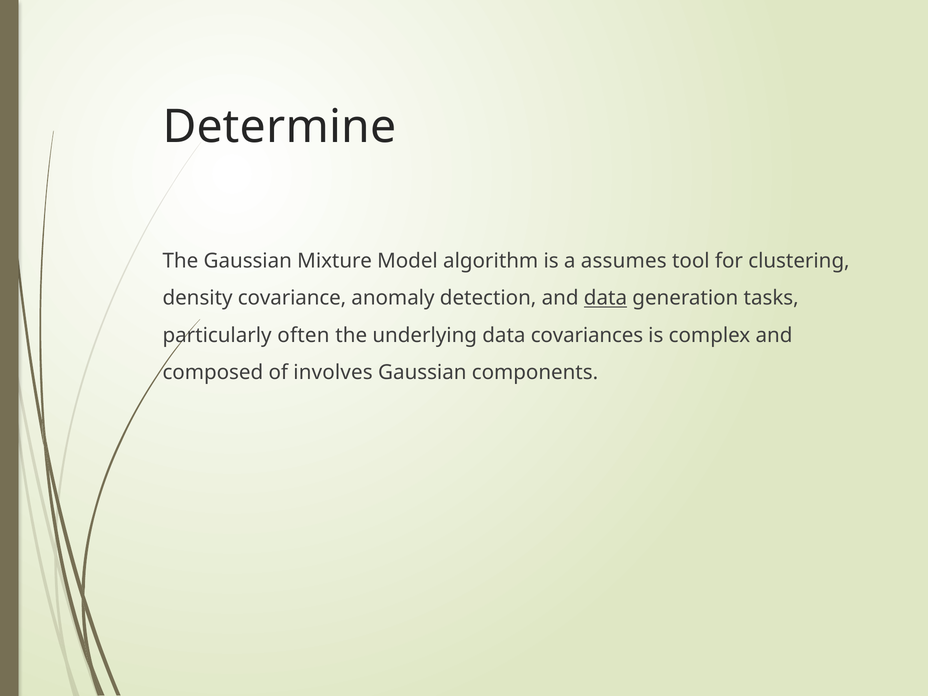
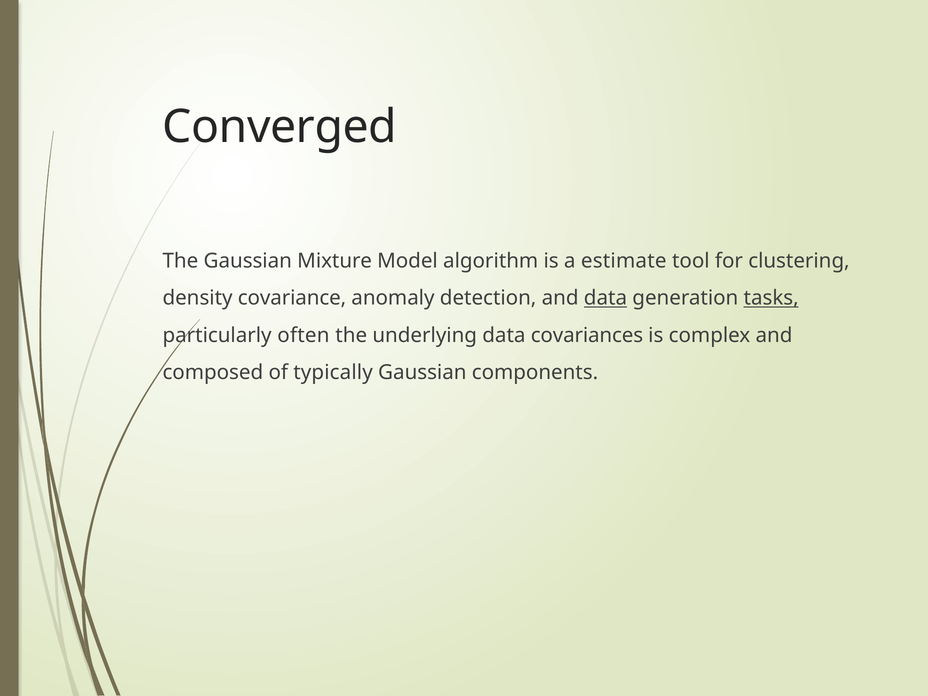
Determine: Determine -> Converged
assumes: assumes -> estimate
tasks underline: none -> present
involves: involves -> typically
